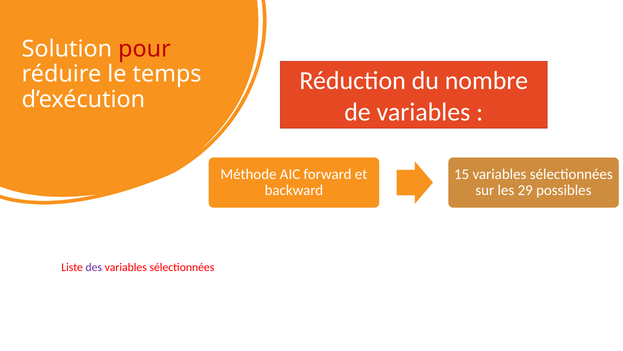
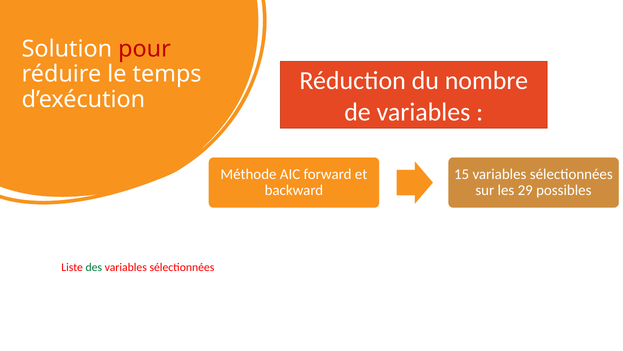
des colour: purple -> green
